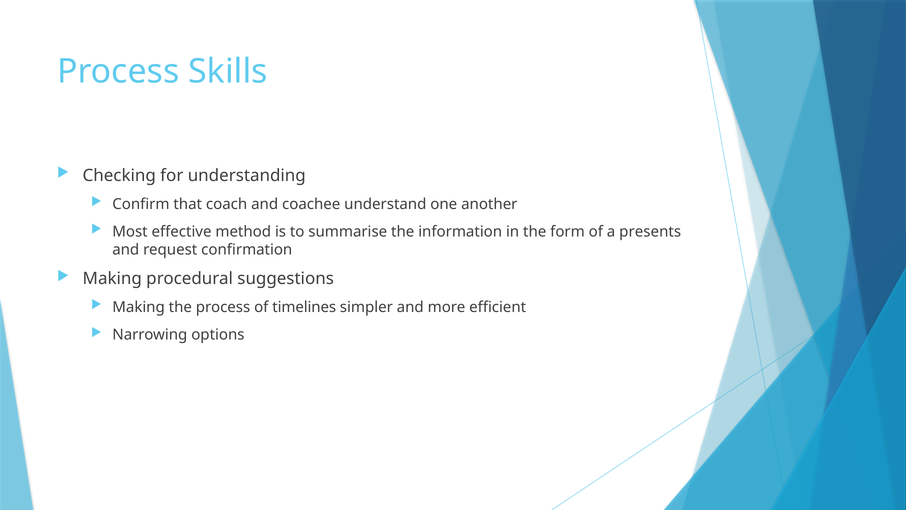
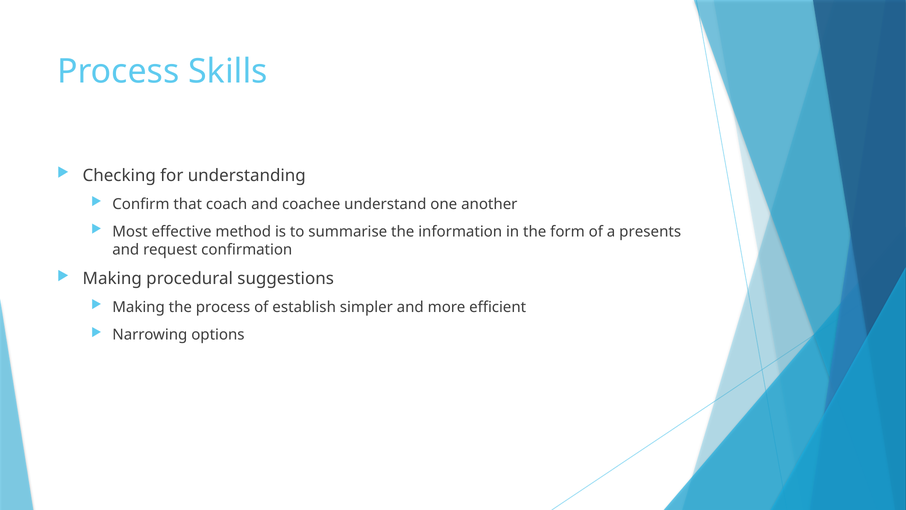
timelines: timelines -> establish
